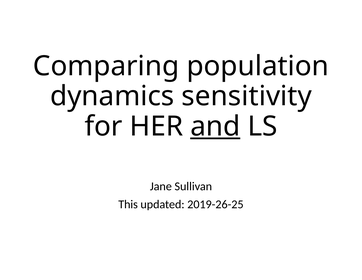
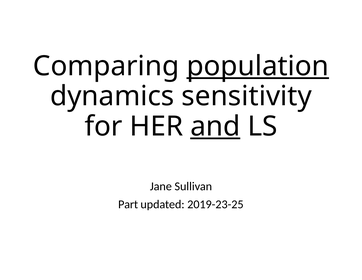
population underline: none -> present
This: This -> Part
2019-26-25: 2019-26-25 -> 2019-23-25
